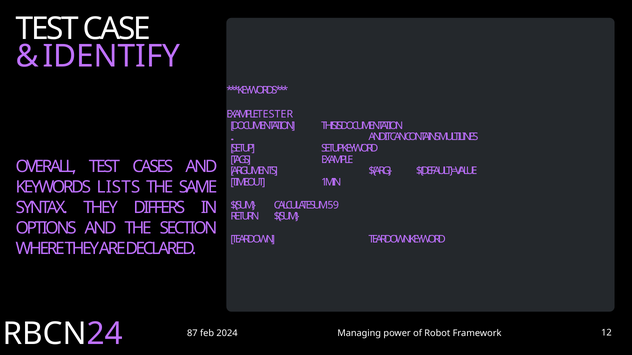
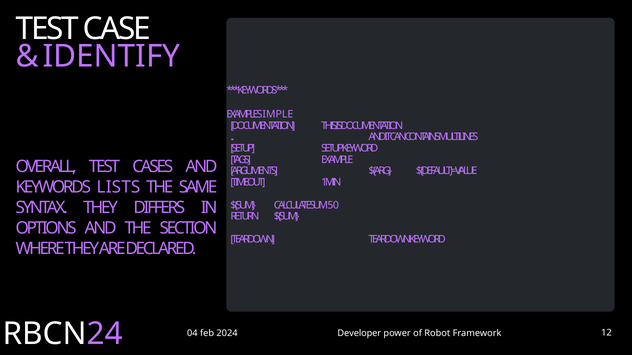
TESTER: TESTER -> SIMPLE
9: 9 -> 0
87: 87 -> 04
Managing: Managing -> Developer
